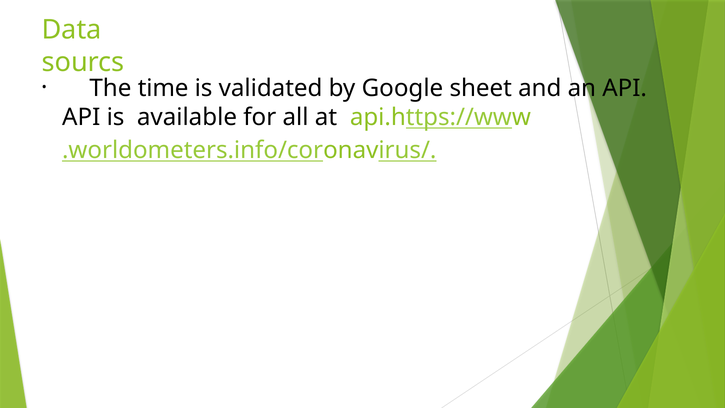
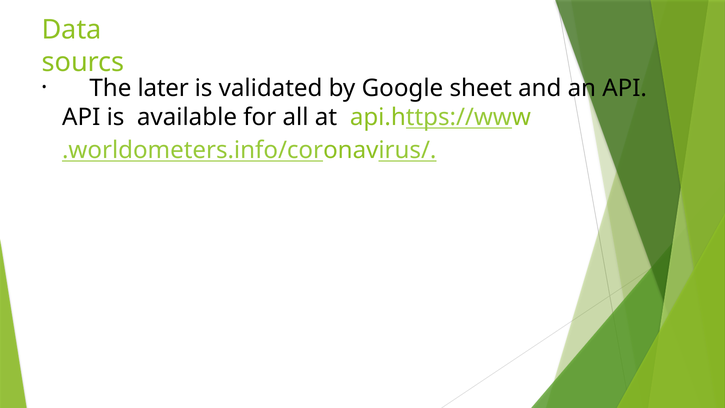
time: time -> later
